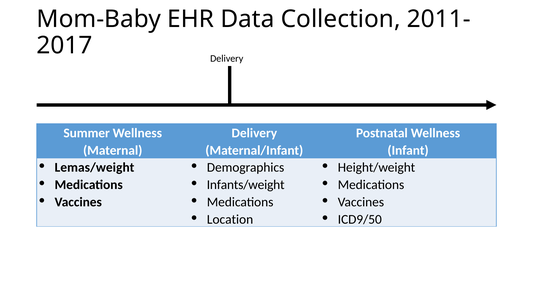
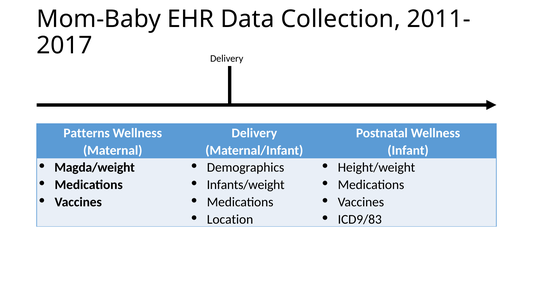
Summer: Summer -> Patterns
Lemas/weight: Lemas/weight -> Magda/weight
ICD9/50: ICD9/50 -> ICD9/83
